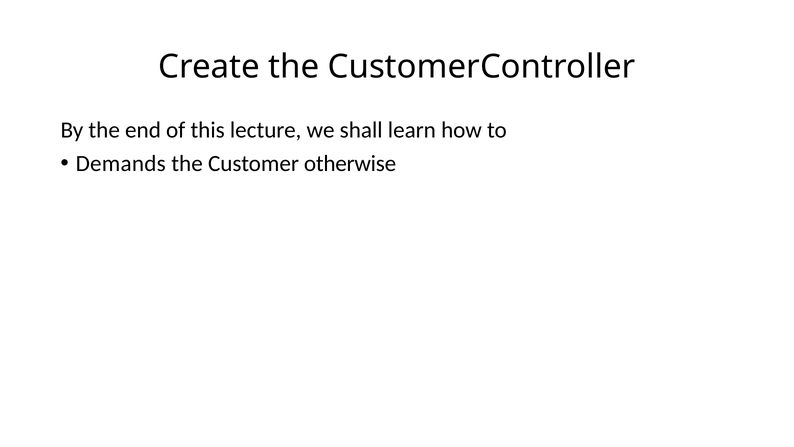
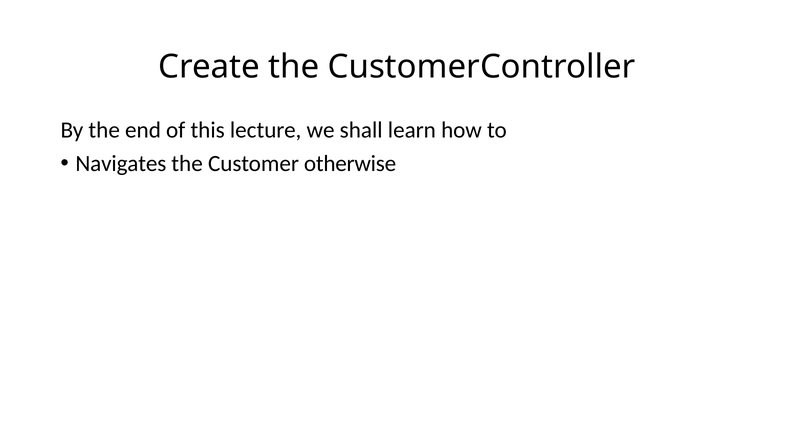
Demands: Demands -> Navigates
